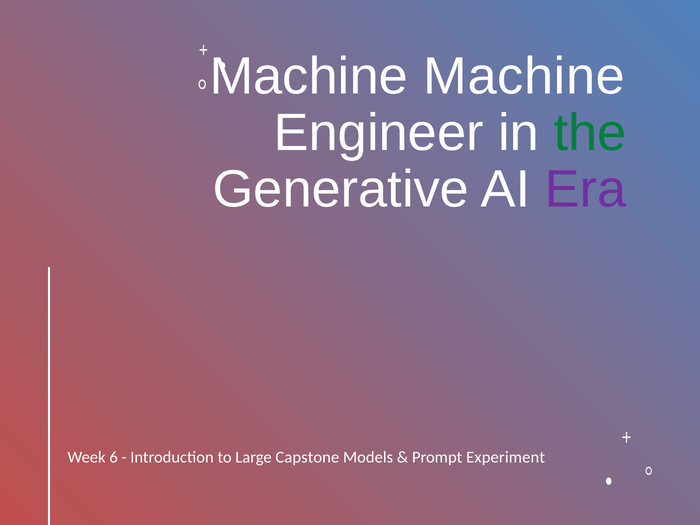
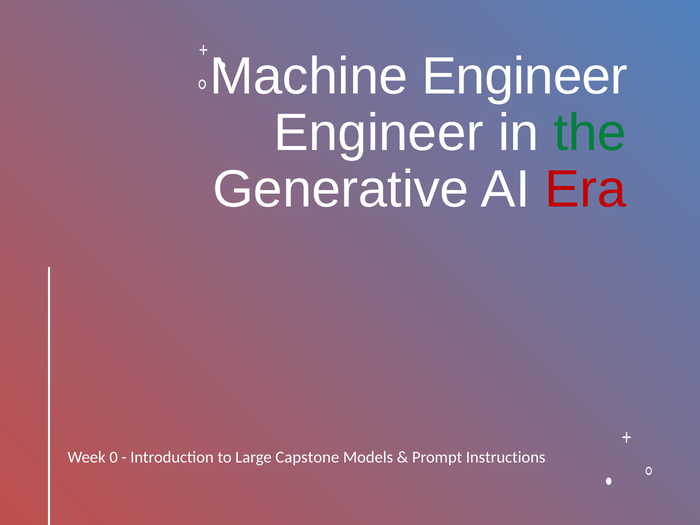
Machine Machine: Machine -> Engineer
Era colour: purple -> red
6: 6 -> 0
Experiment: Experiment -> Instructions
